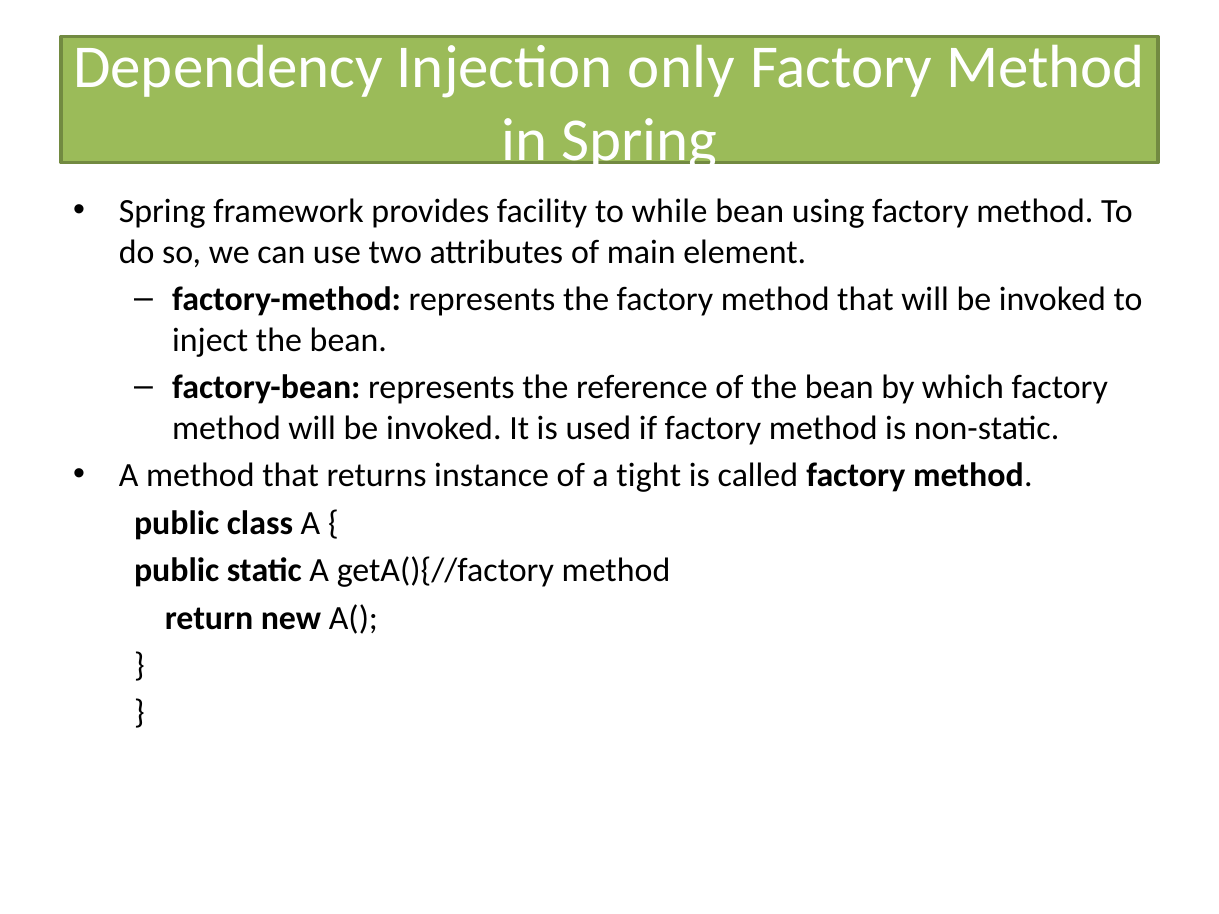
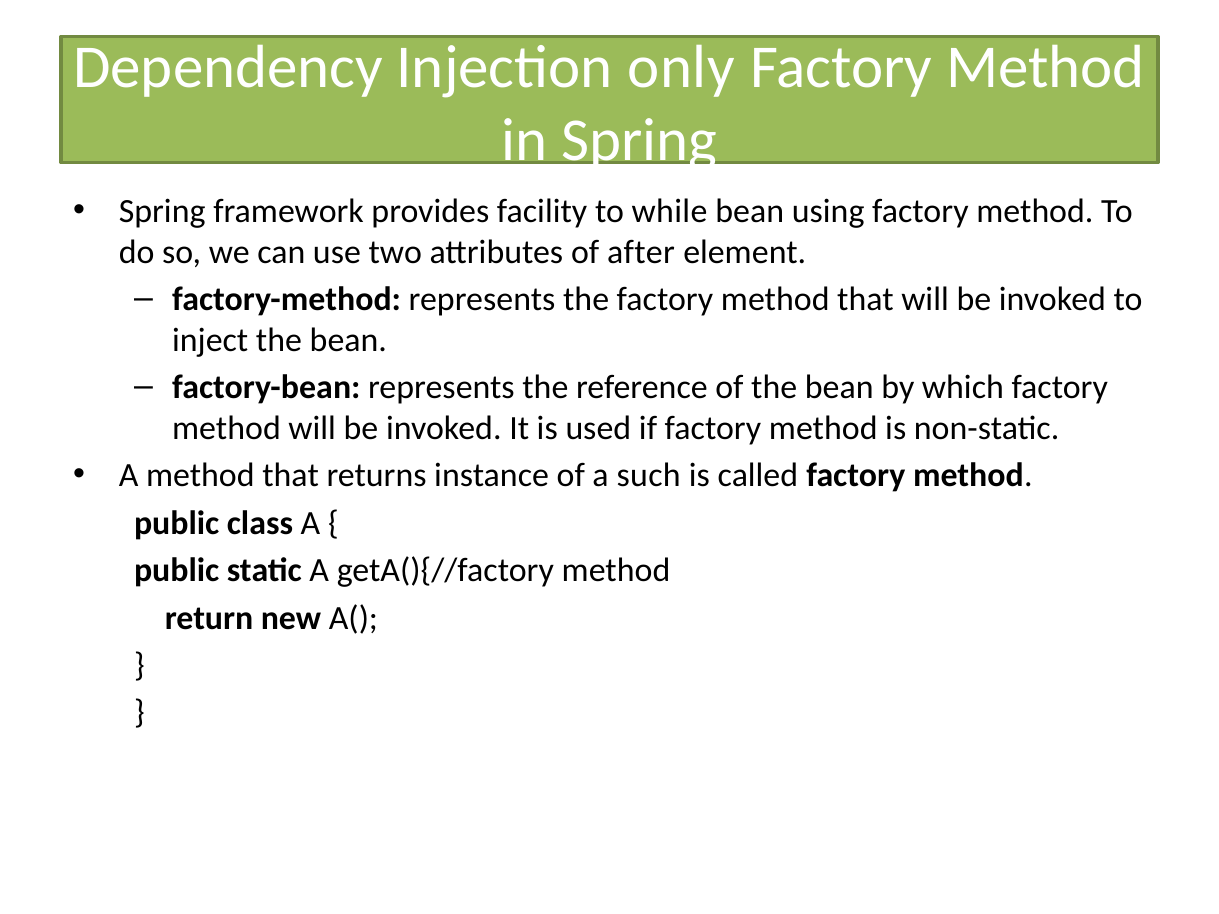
main: main -> after
tight: tight -> such
